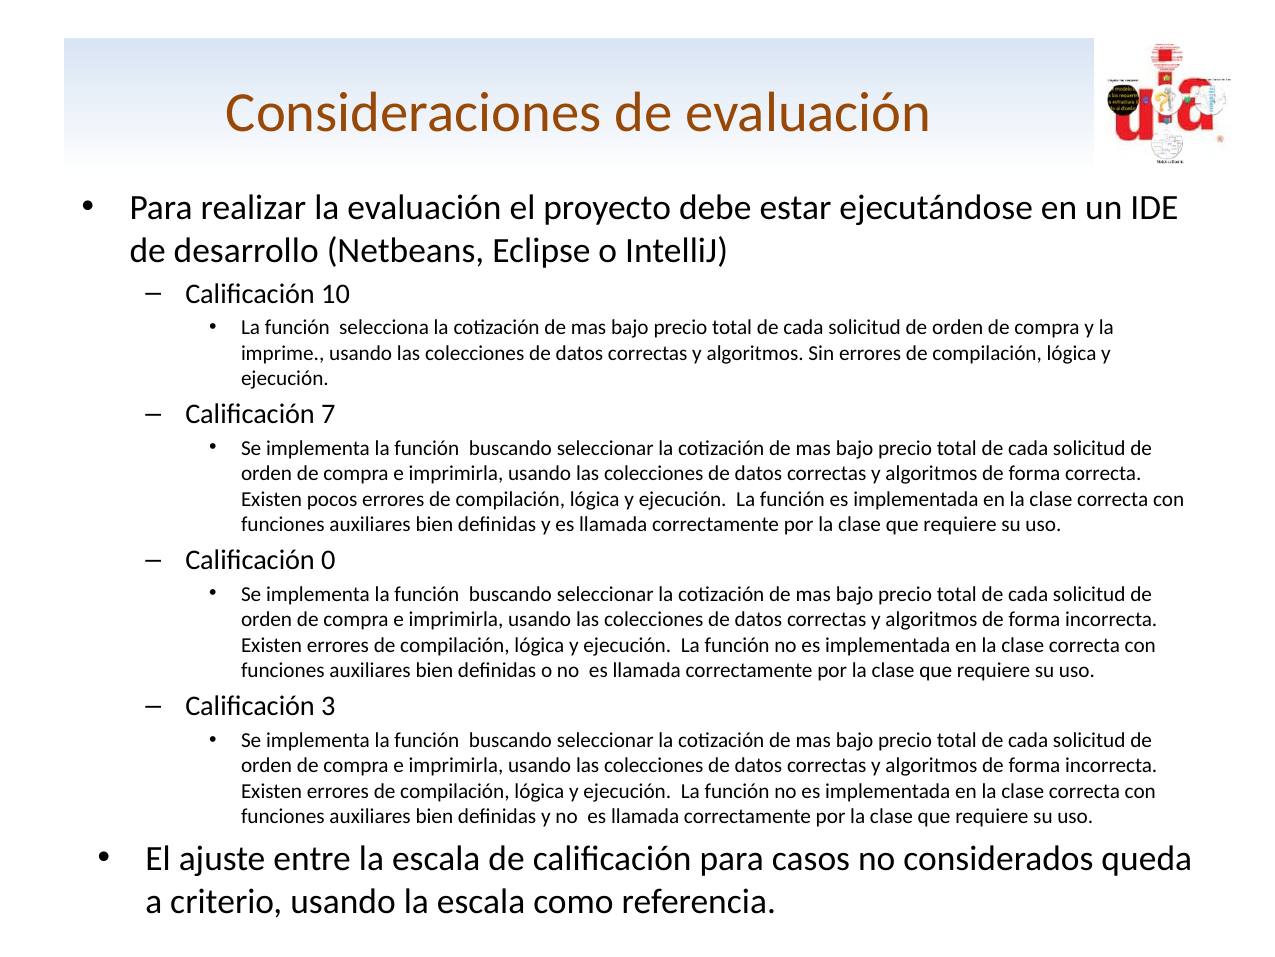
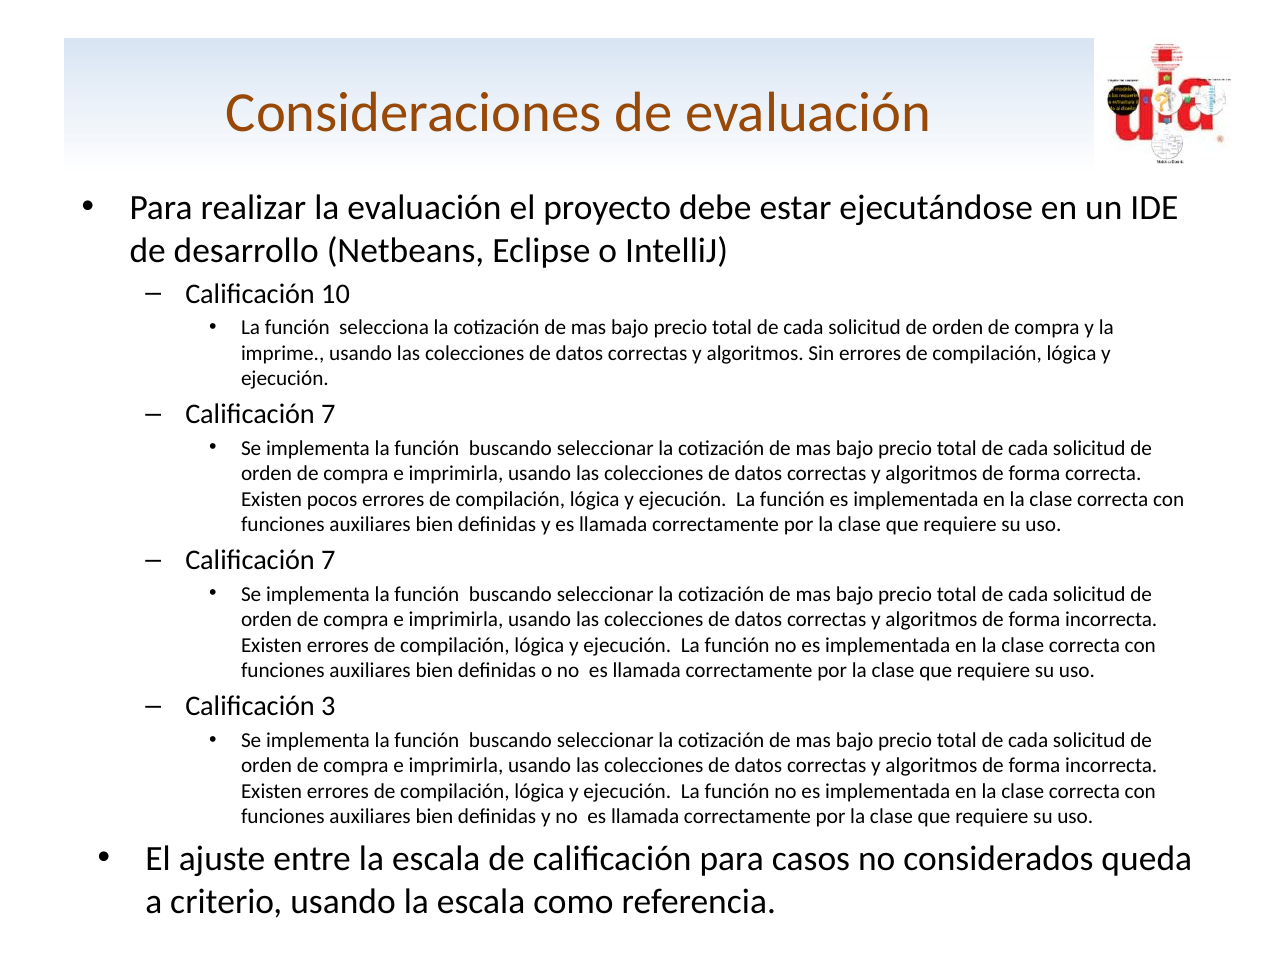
0 at (328, 560): 0 -> 7
